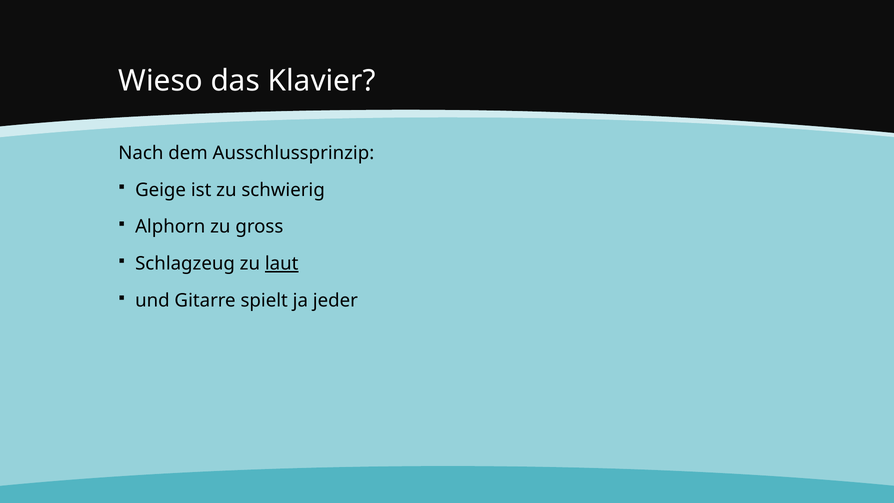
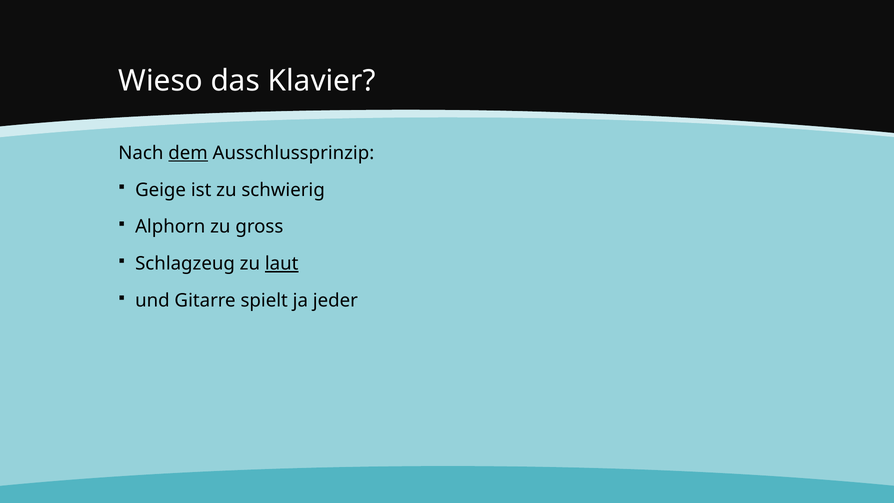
dem underline: none -> present
